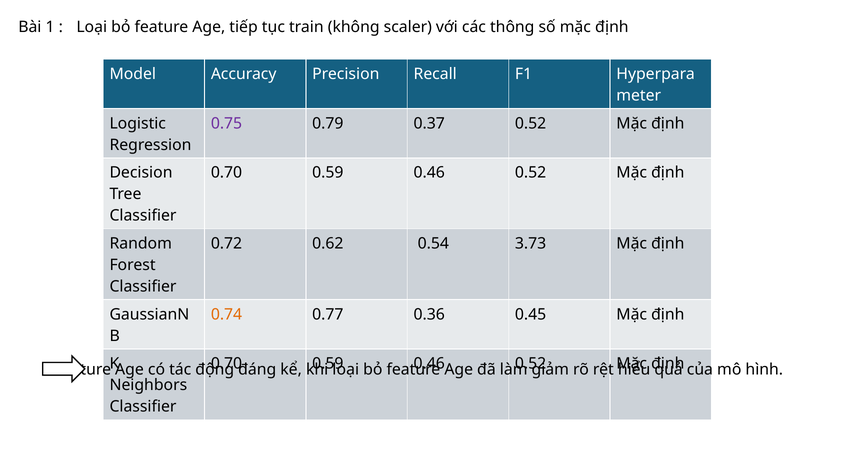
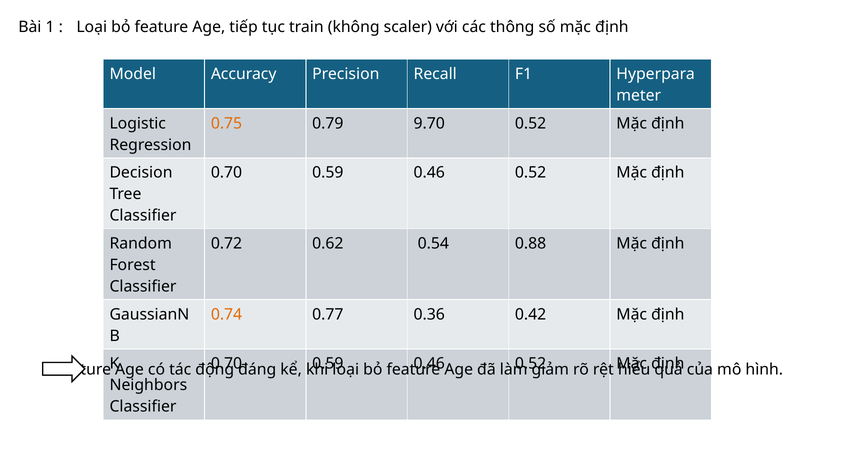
0.75 colour: purple -> orange
0.37: 0.37 -> 9.70
3.73: 3.73 -> 0.88
0.45: 0.45 -> 0.42
